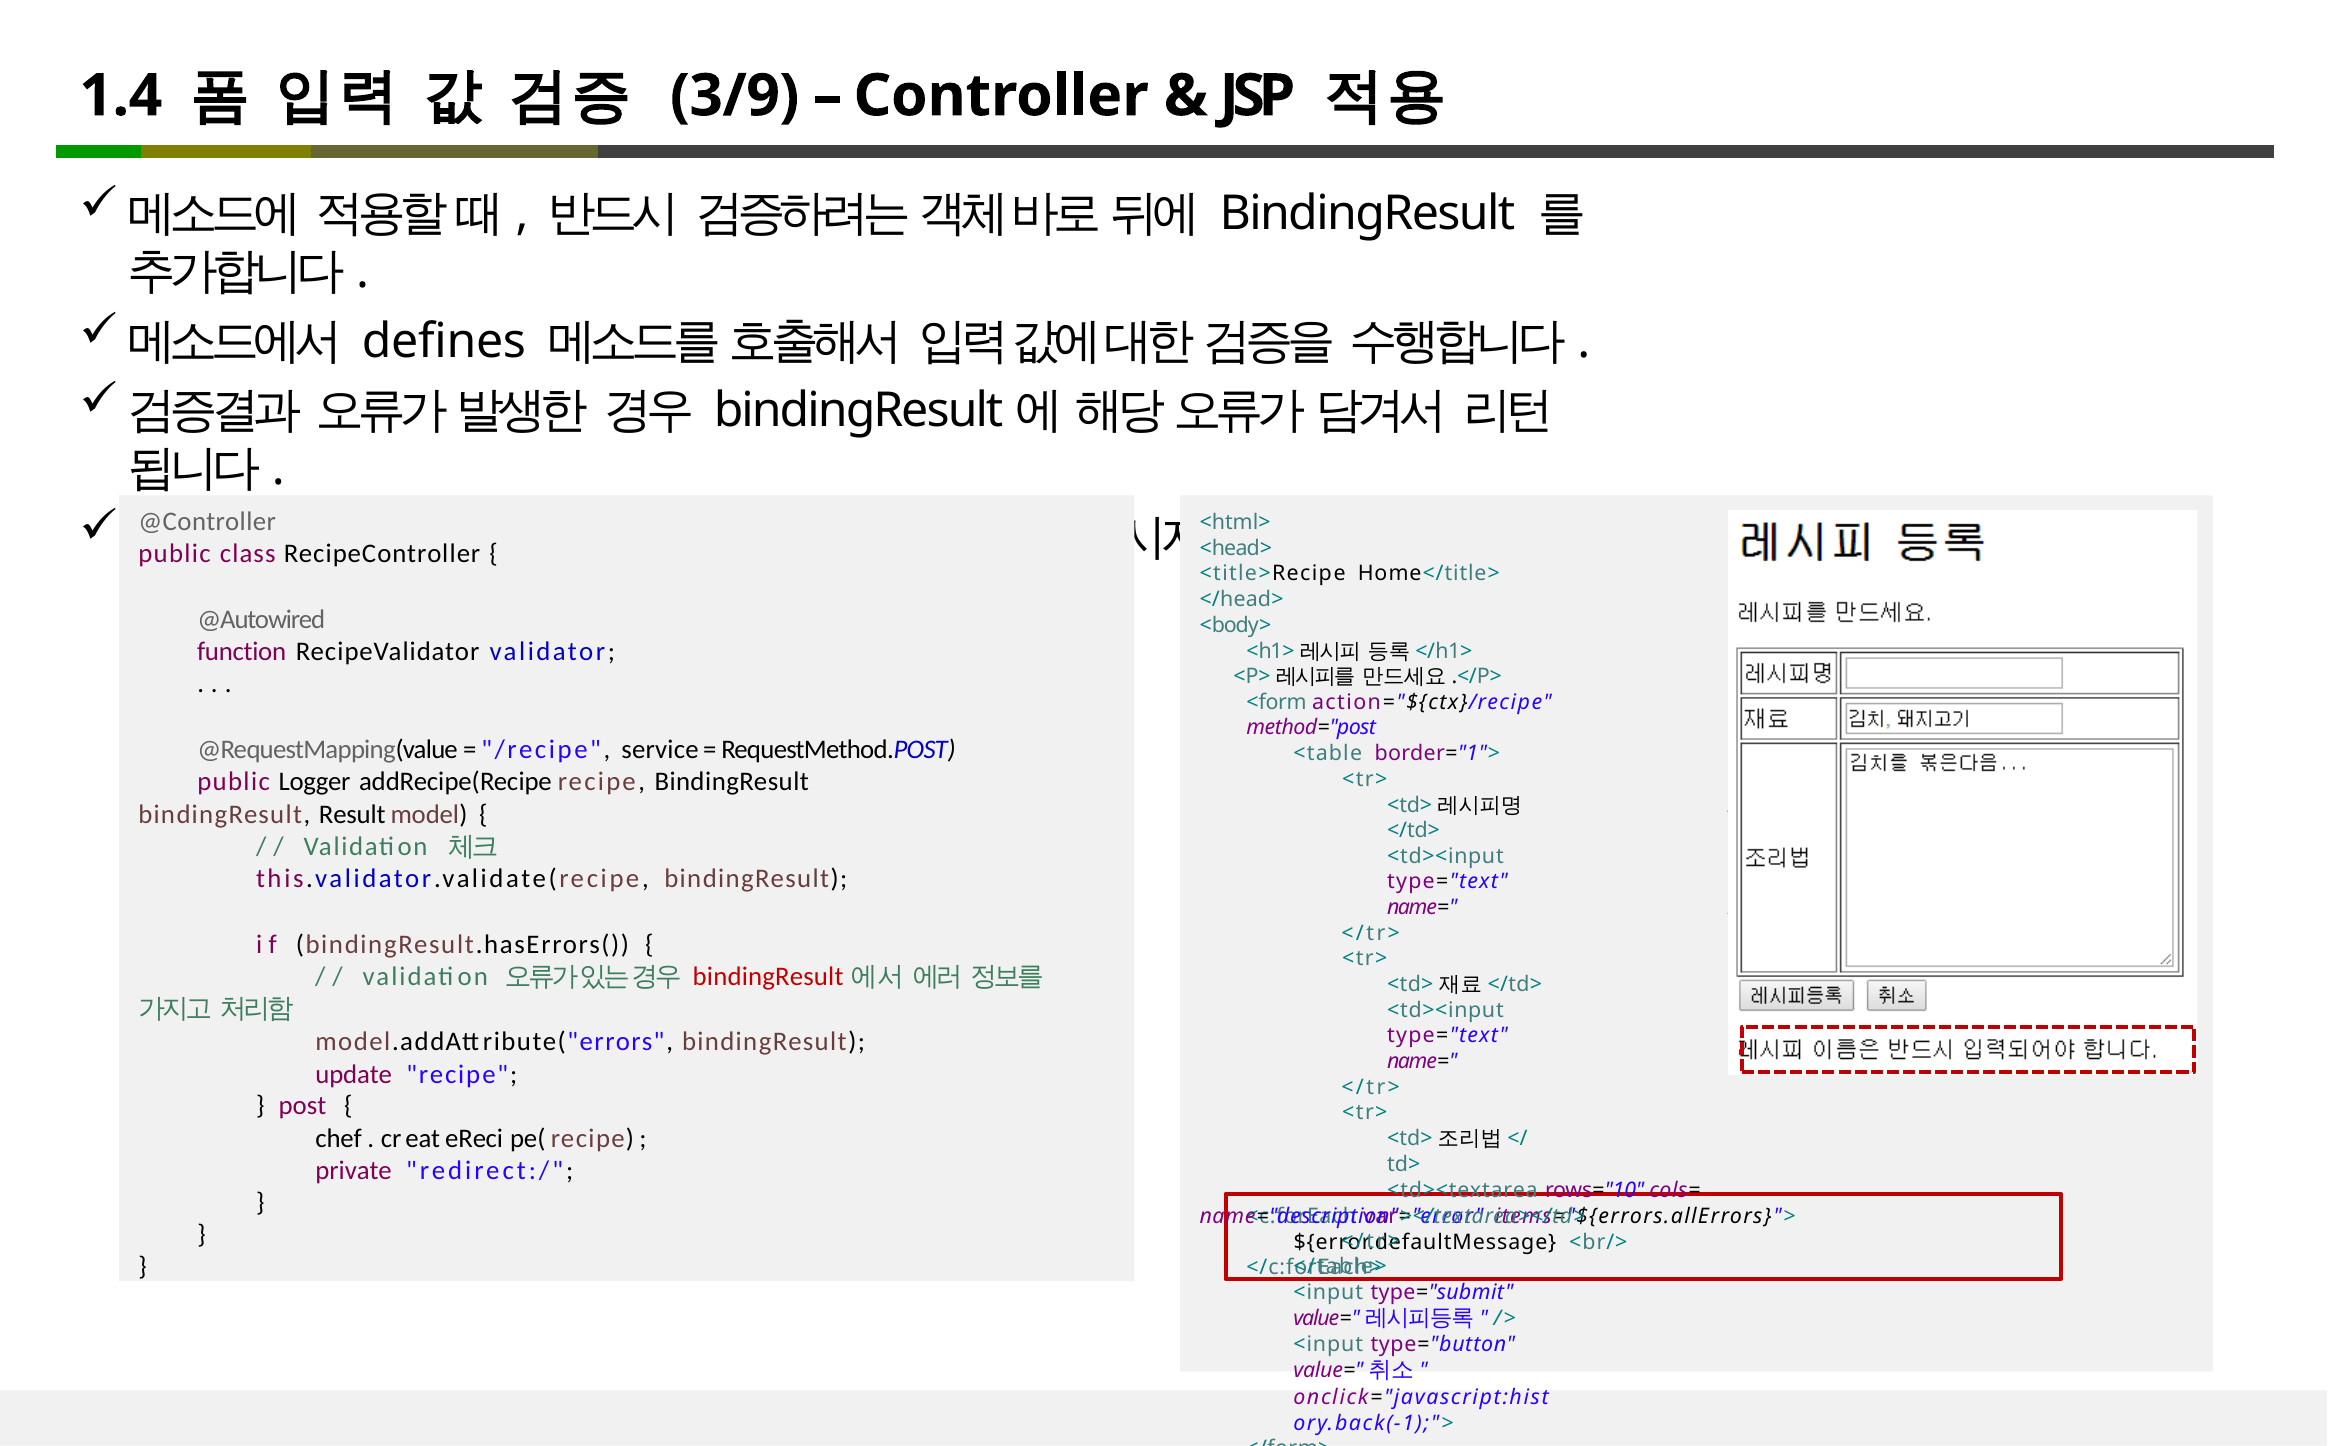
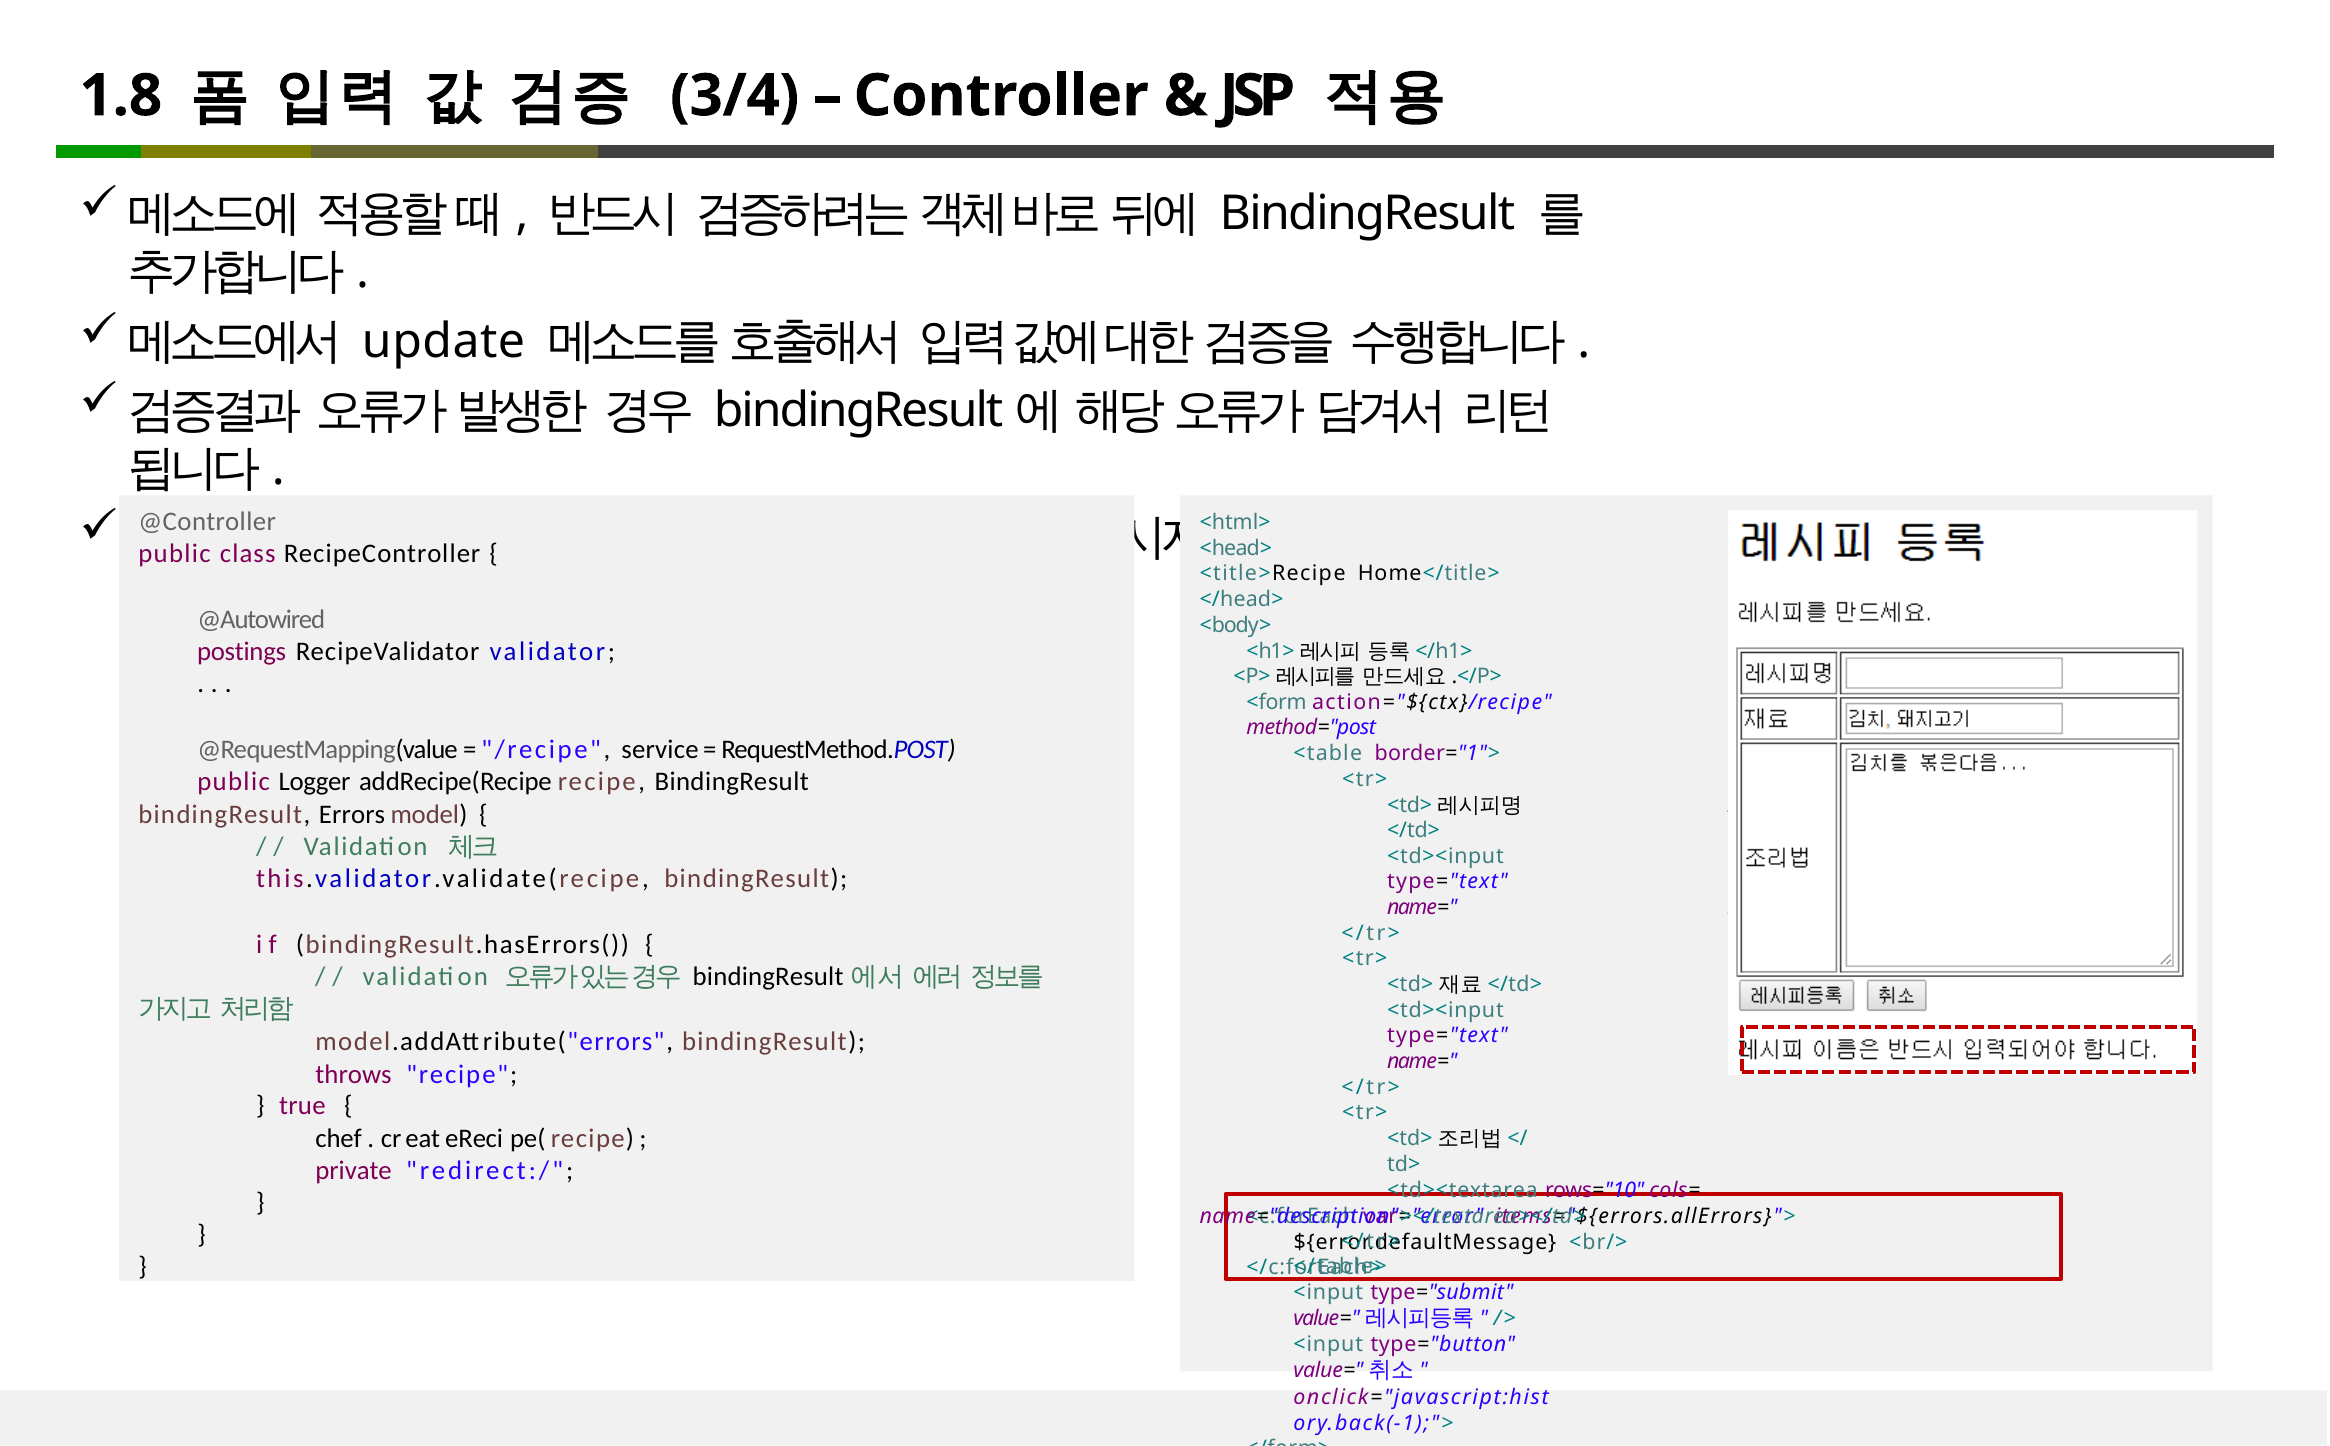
1.4: 1.4 -> 1.8
3/9: 3/9 -> 3/4
defines: defines -> update
function: function -> postings
Result: Result -> Errors
bindingResult at (768, 977) colour: red -> black
update: update -> throws
post: post -> true
